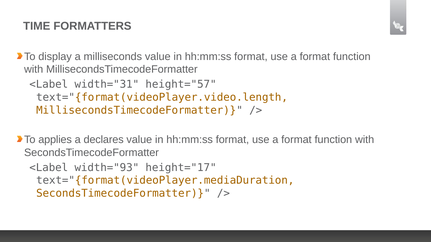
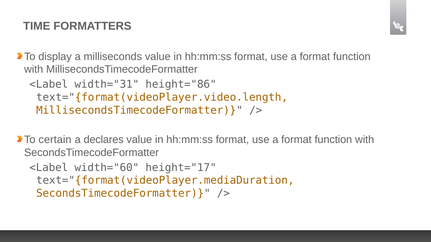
height="57: height="57 -> height="86
applies: applies -> certain
width="93: width="93 -> width="60
